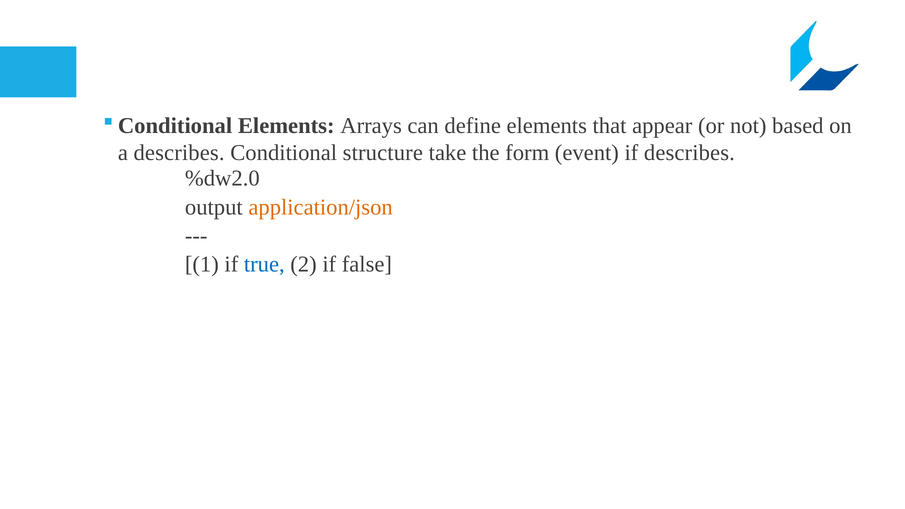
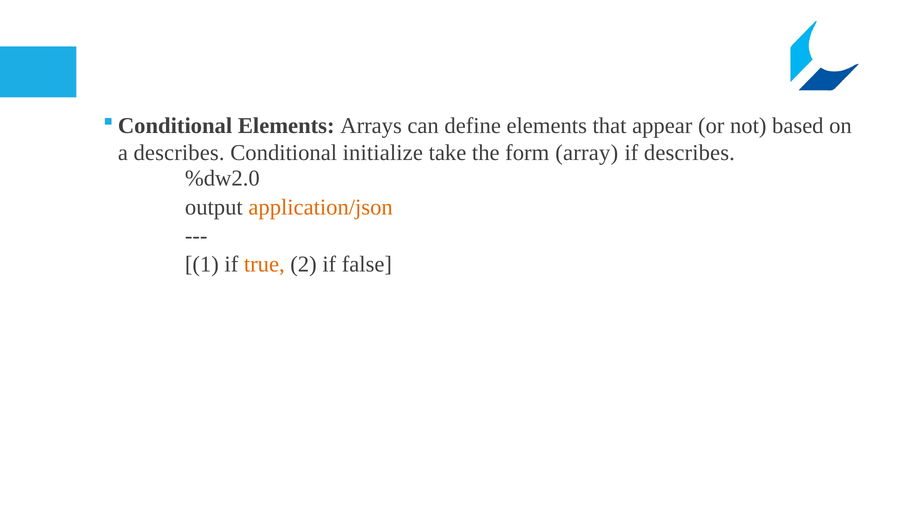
structure: structure -> initialize
event: event -> array
true colour: blue -> orange
